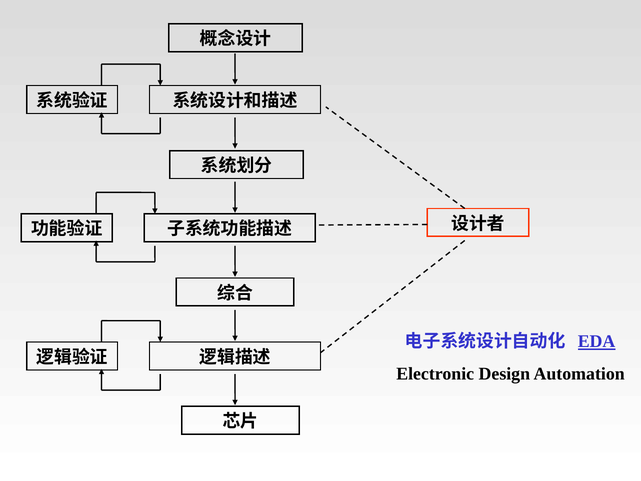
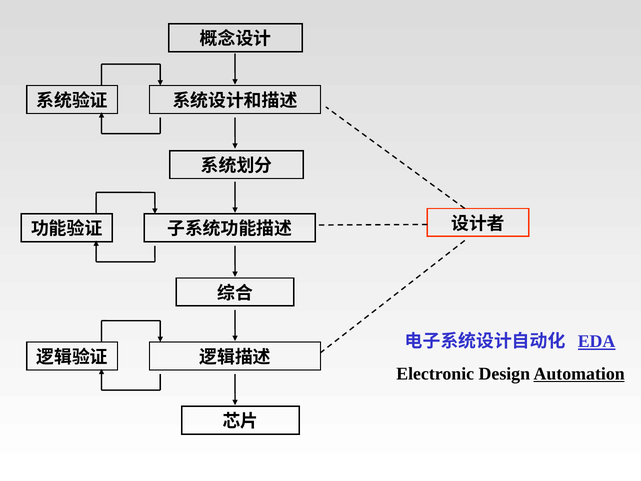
Automation underline: none -> present
